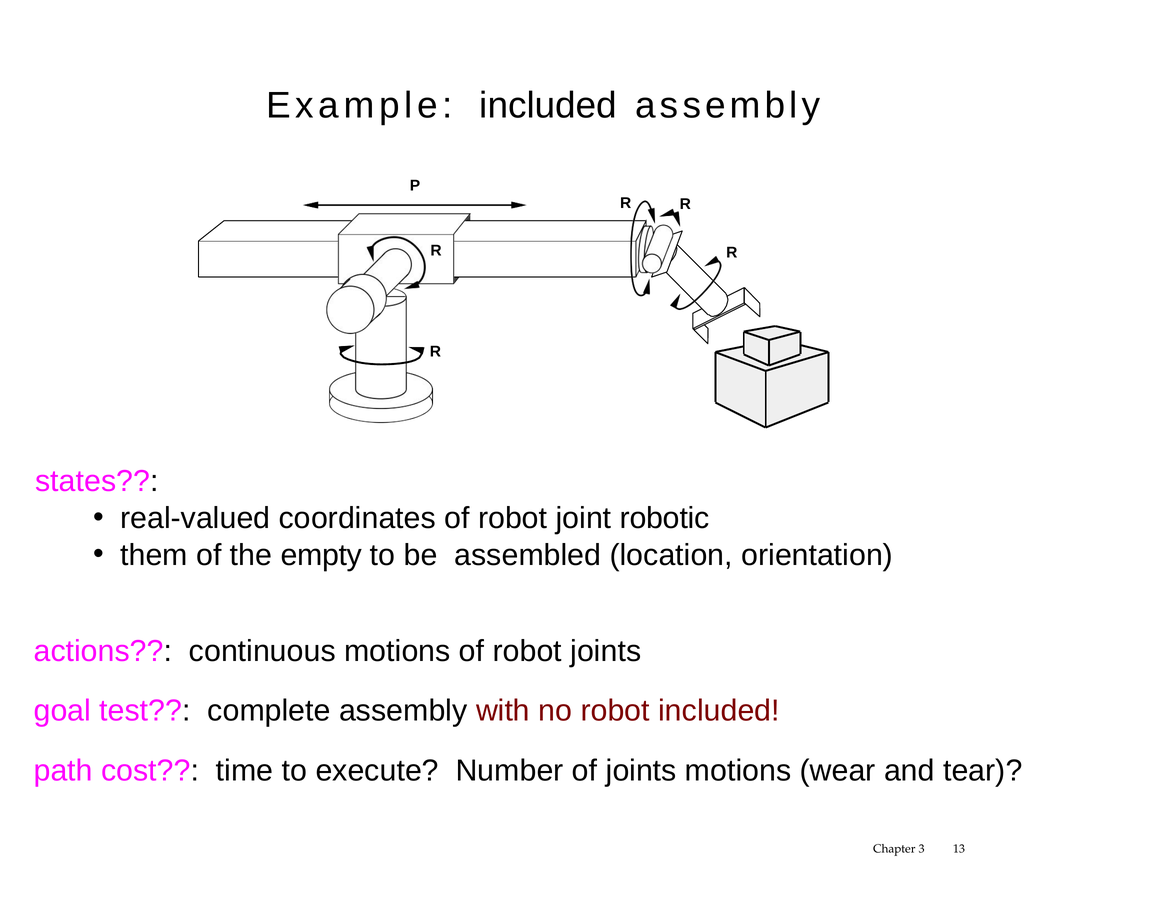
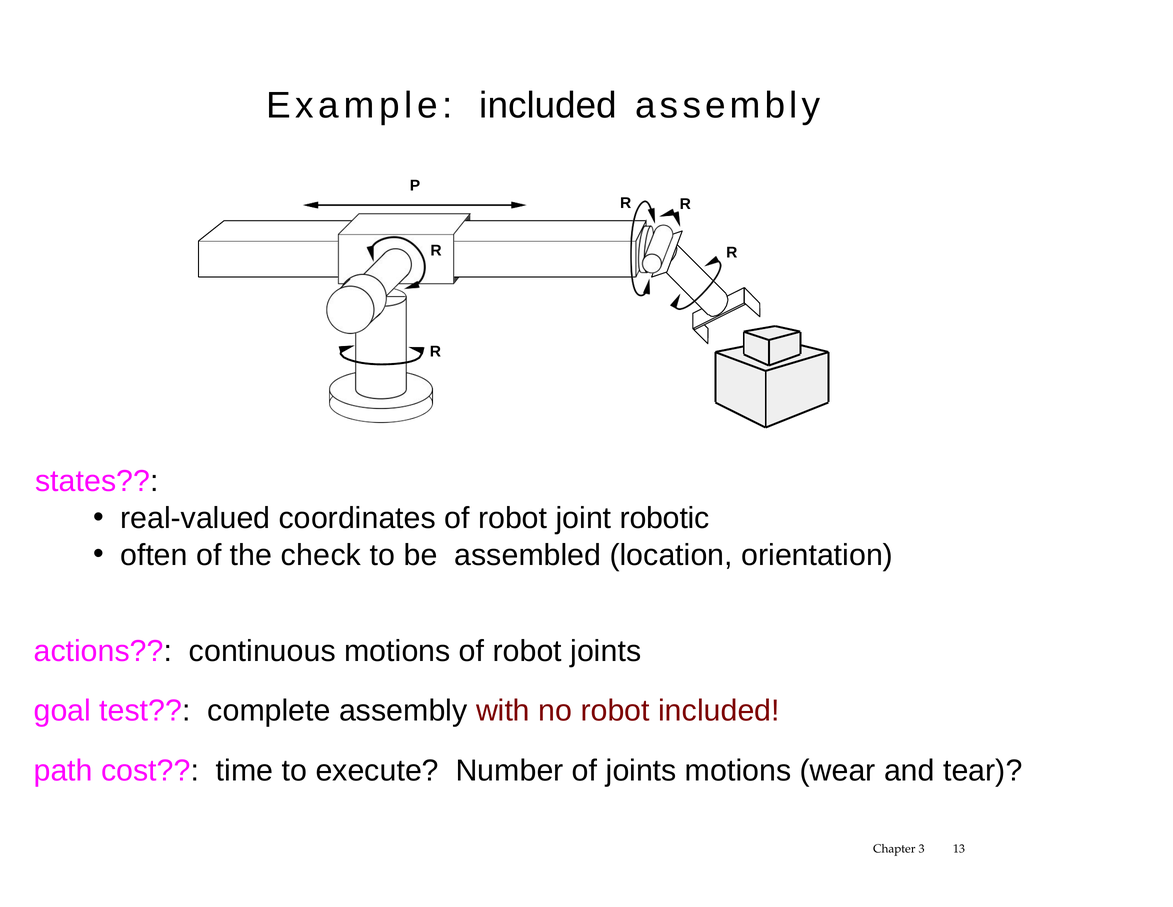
them: them -> often
empty: empty -> check
